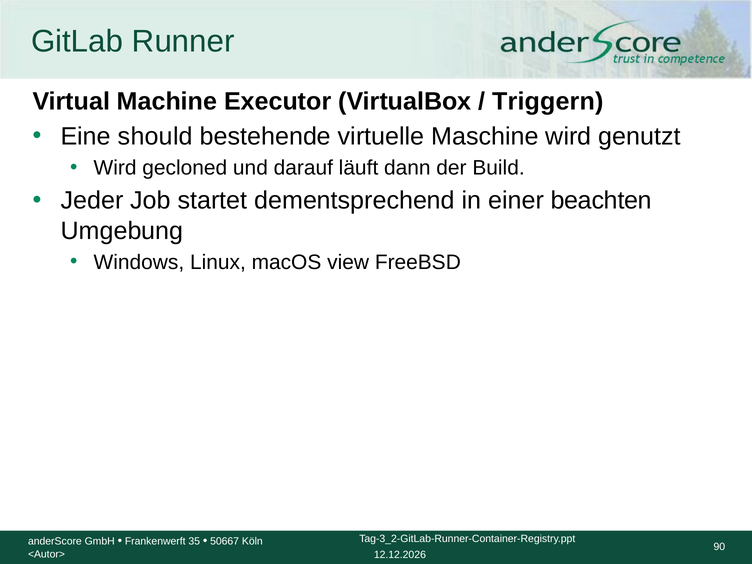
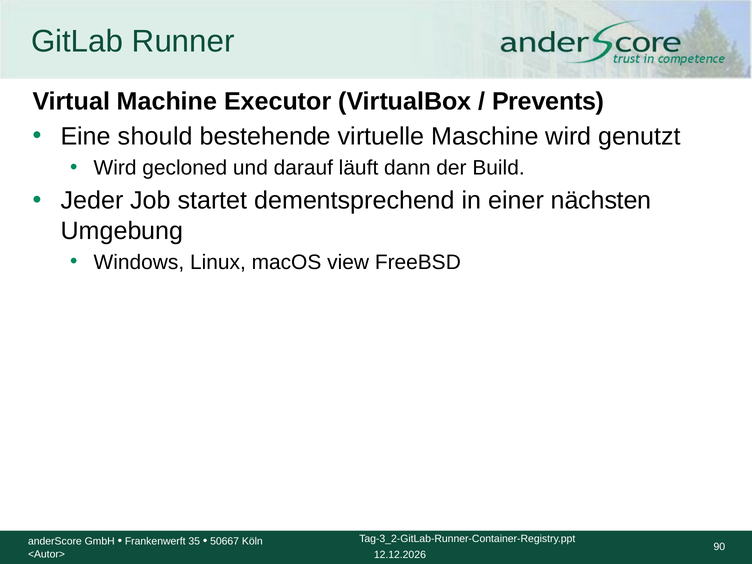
Triggern: Triggern -> Prevents
beachten: beachten -> nächsten
